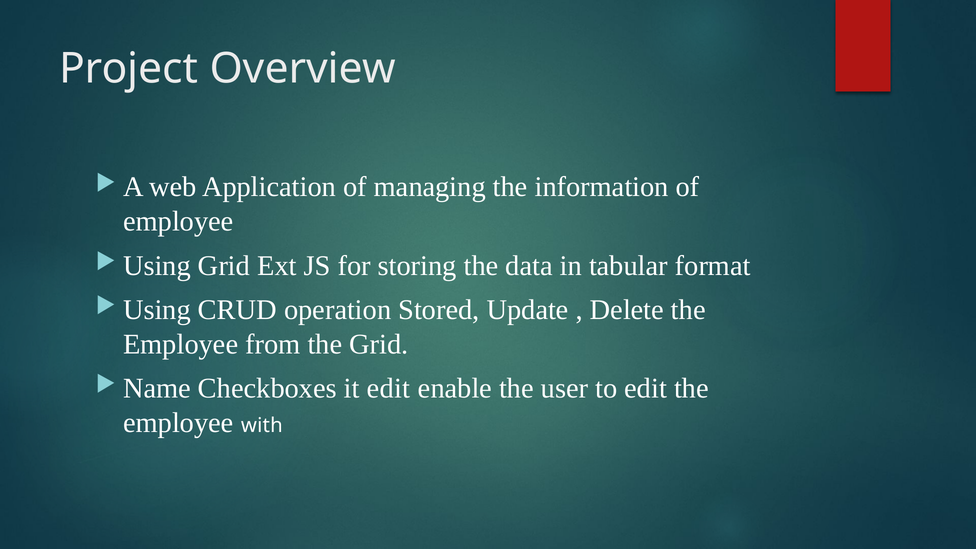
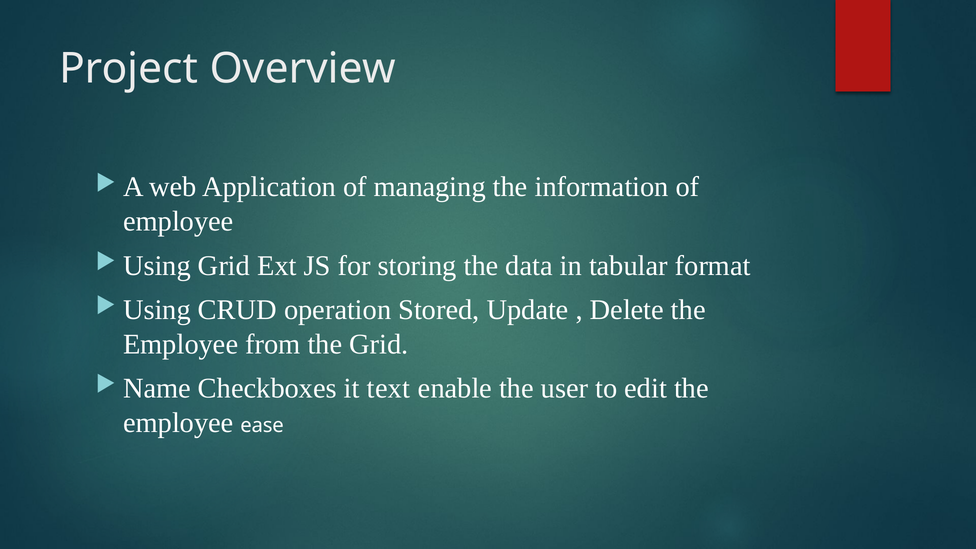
it edit: edit -> text
with: with -> ease
